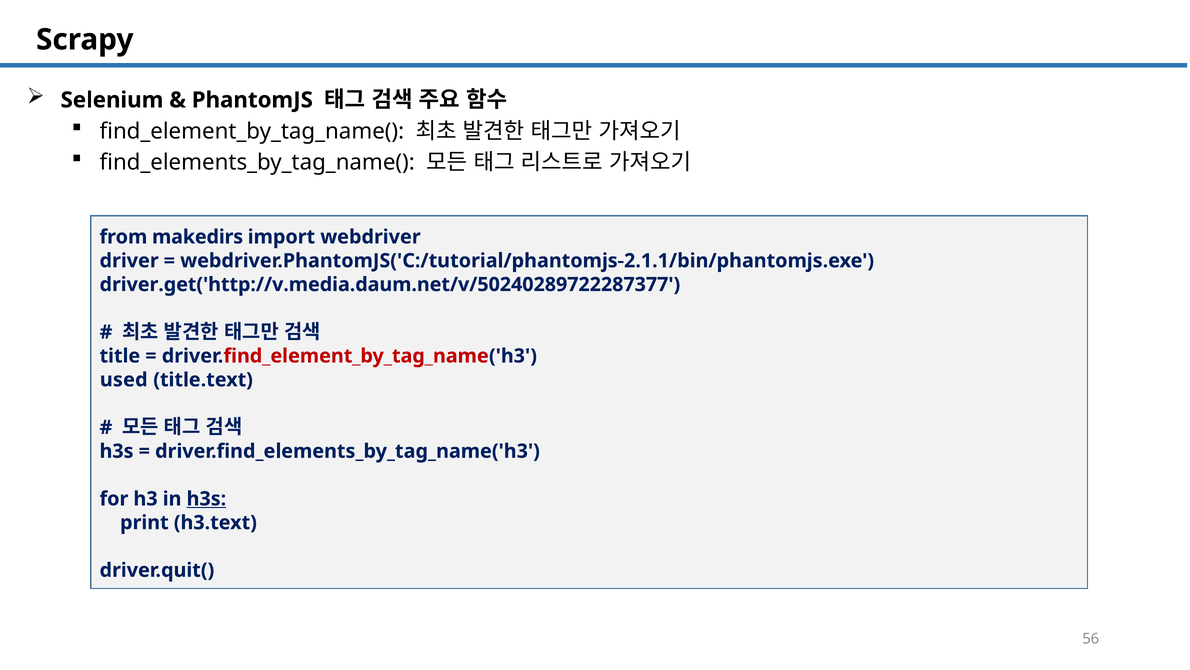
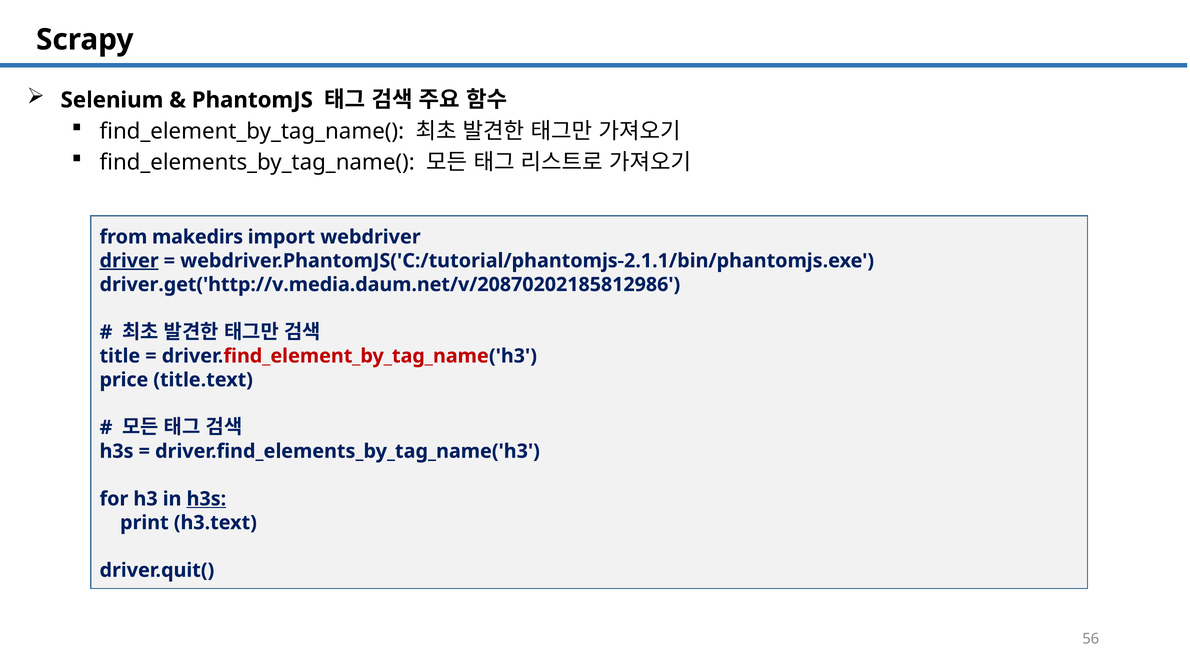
driver underline: none -> present
driver.get('http://v.media.daum.net/v/50240289722287377: driver.get('http://v.media.daum.net/v/50240289722287377 -> driver.get('http://v.media.daum.net/v/20870202185812986
used: used -> price
